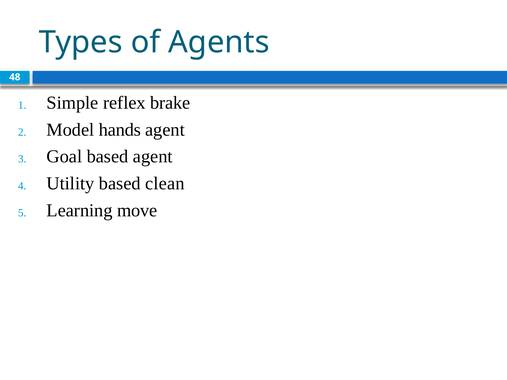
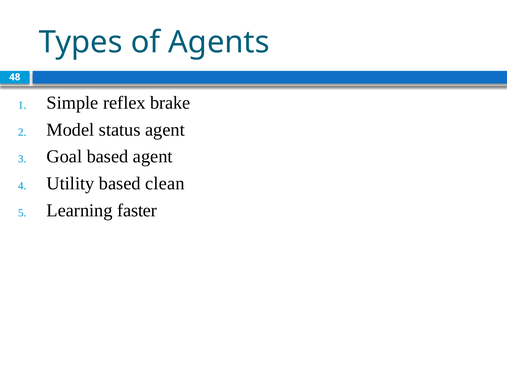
hands: hands -> status
move: move -> faster
